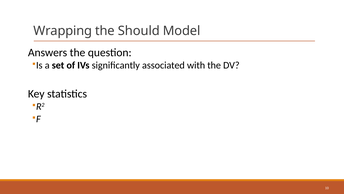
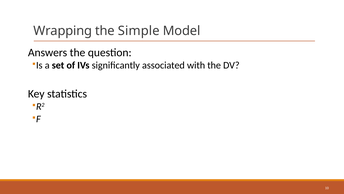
Should: Should -> Simple
